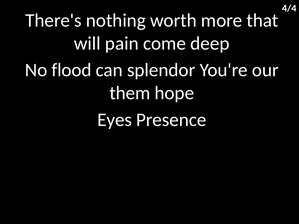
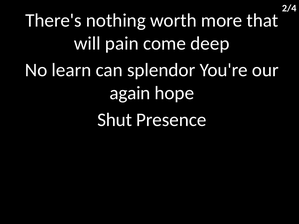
4/4: 4/4 -> 2/4
flood: flood -> learn
them: them -> again
Eyes: Eyes -> Shut
